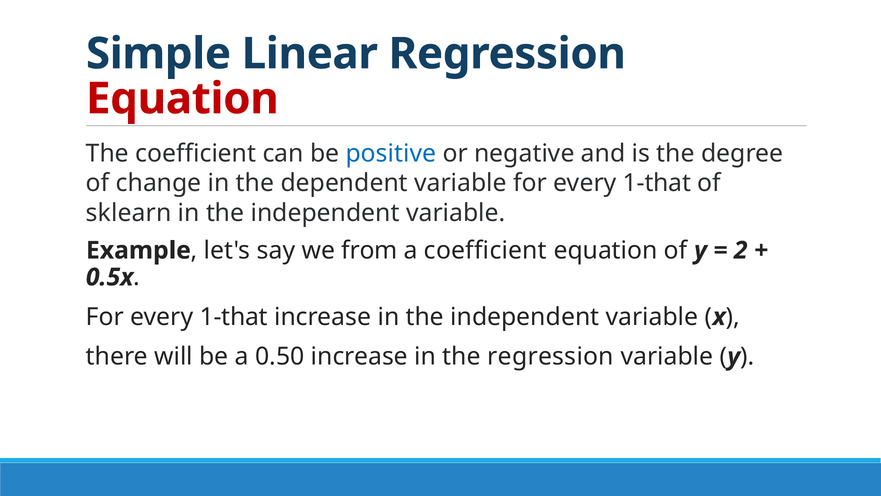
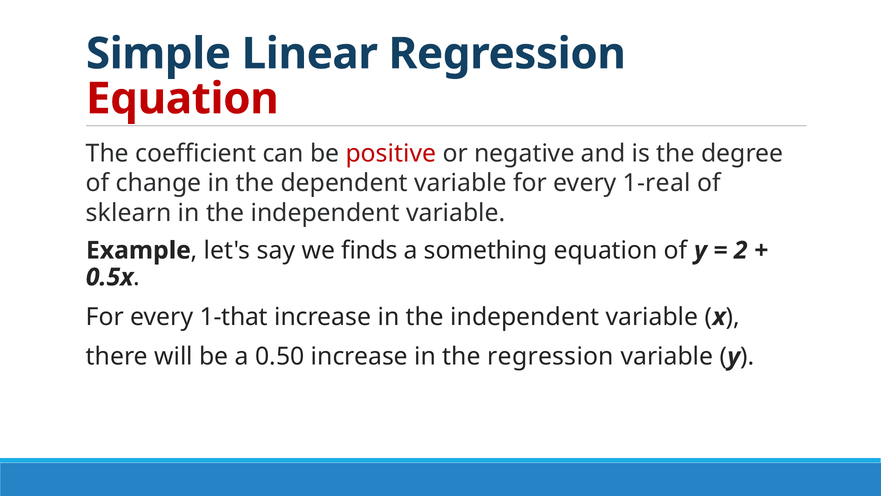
positive colour: blue -> red
variable for every 1-that: 1-that -> 1-real
from: from -> finds
a coefficient: coefficient -> something
